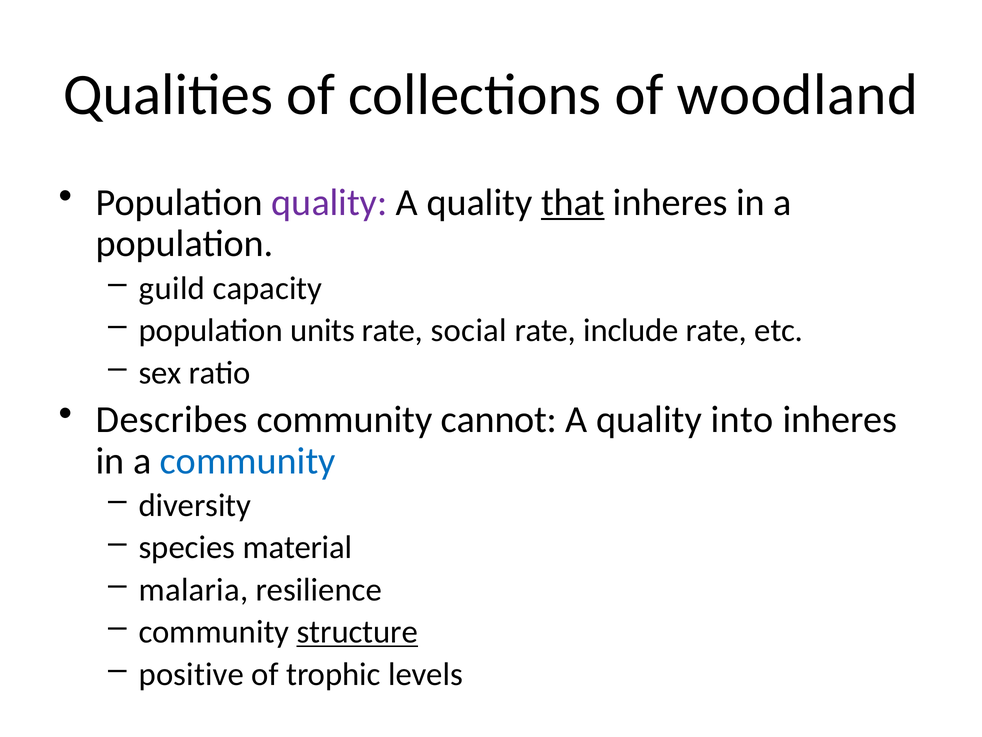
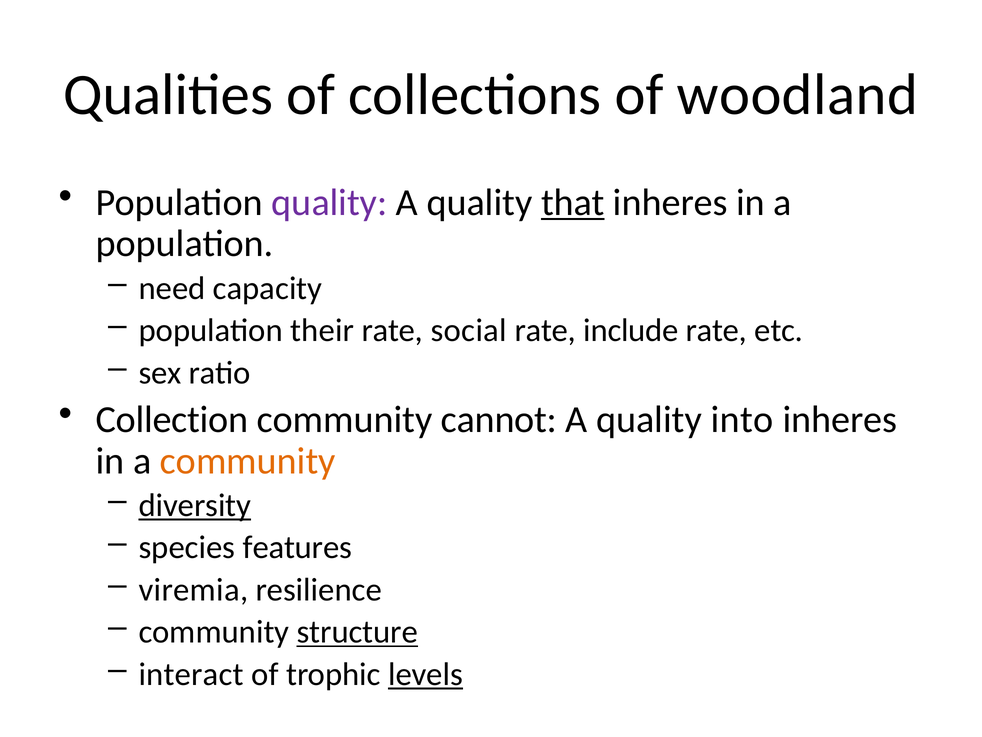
guild: guild -> need
units: units -> their
Describes: Describes -> Collection
community at (248, 461) colour: blue -> orange
diversity underline: none -> present
material: material -> features
malaria: malaria -> viremia
positive: positive -> interact
levels underline: none -> present
